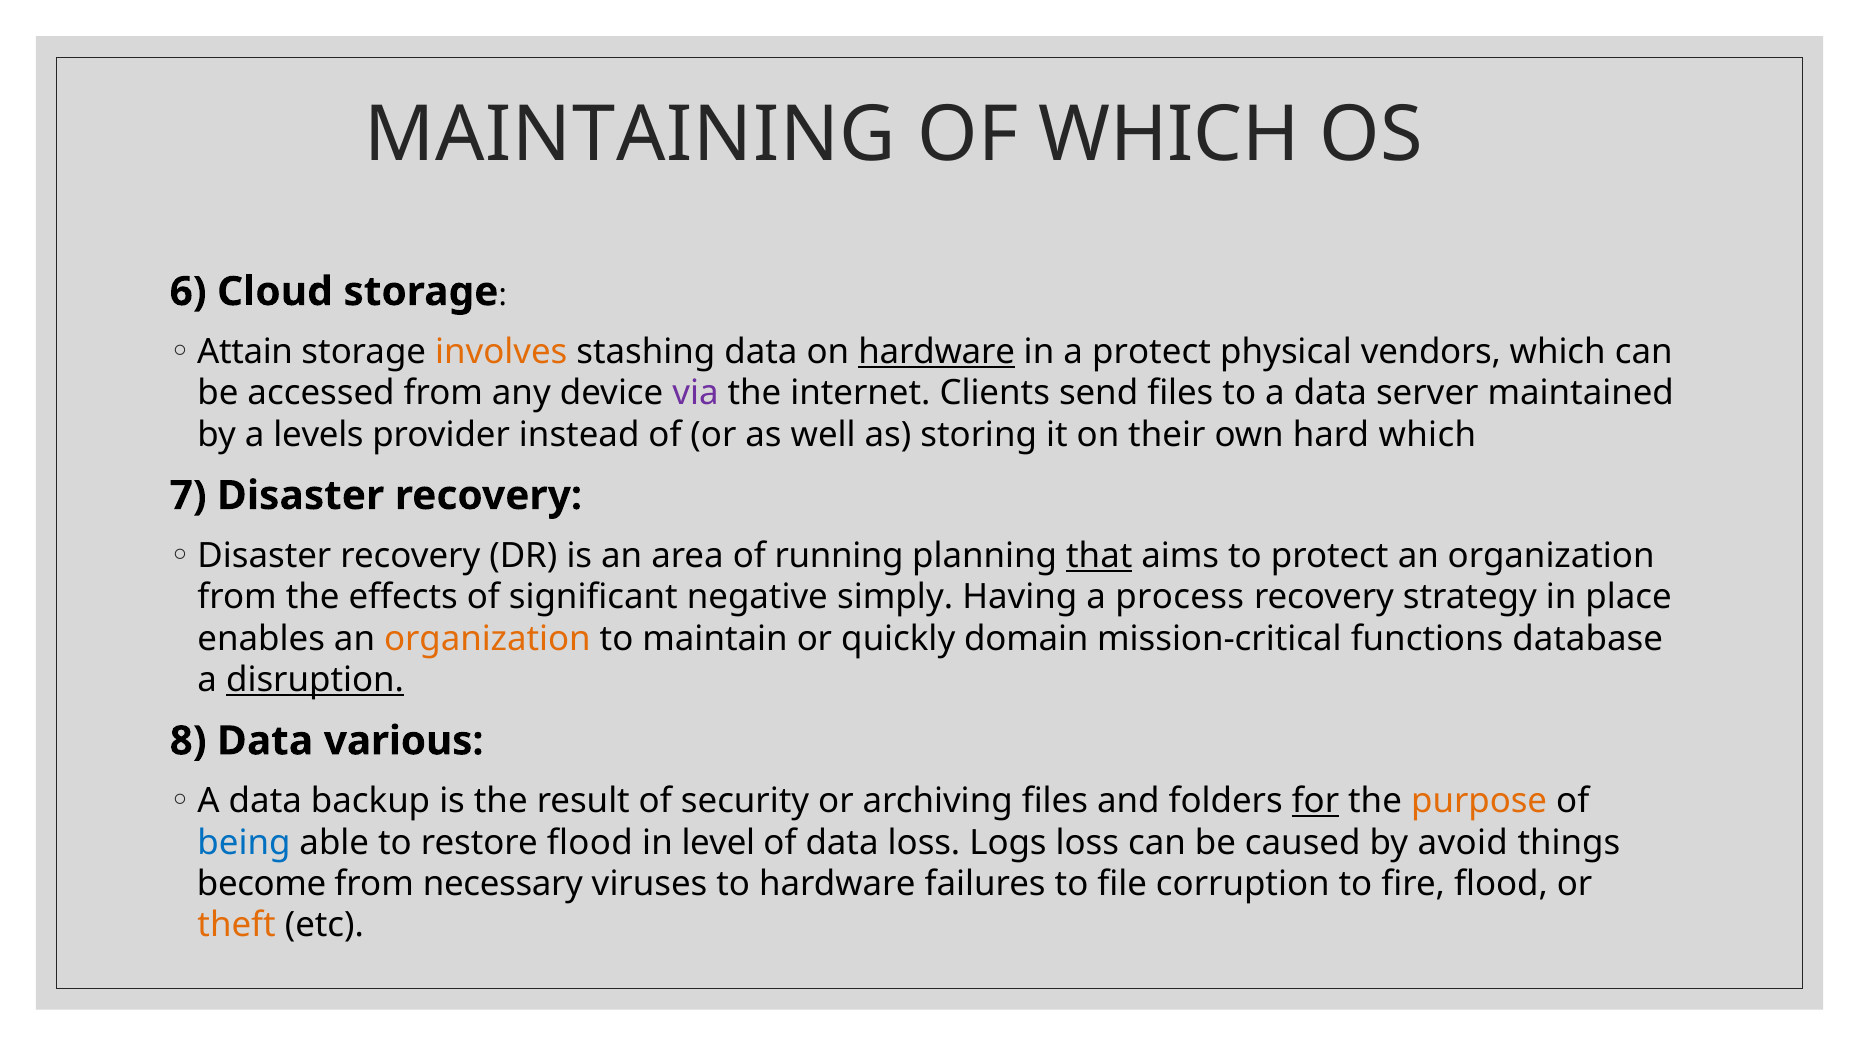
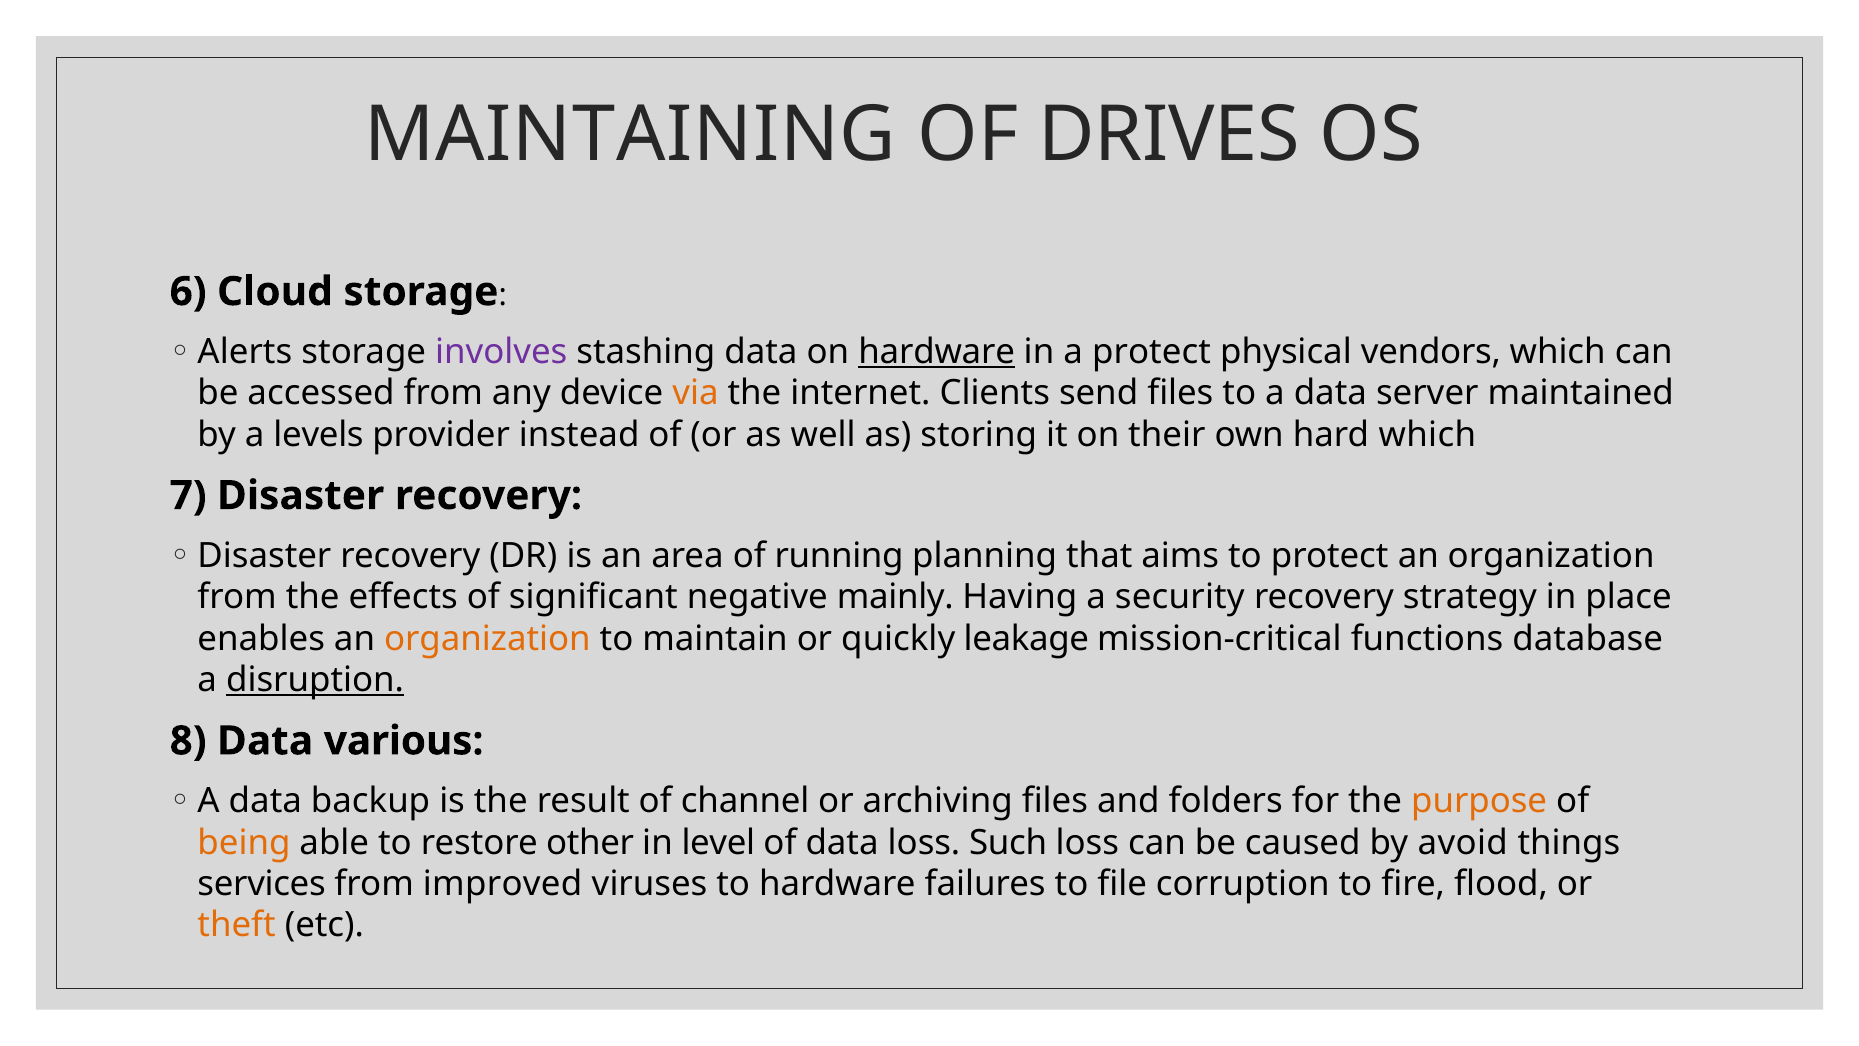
OF WHICH: WHICH -> DRIVES
Attain: Attain -> Alerts
involves colour: orange -> purple
via colour: purple -> orange
that underline: present -> none
simply: simply -> mainly
process: process -> security
domain: domain -> leakage
security: security -> channel
for underline: present -> none
being colour: blue -> orange
restore flood: flood -> other
Logs: Logs -> Such
become: become -> services
necessary: necessary -> improved
